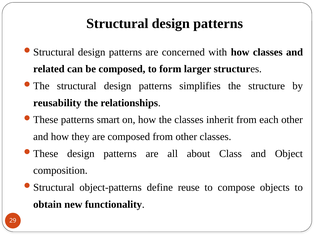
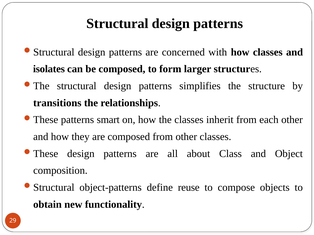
related: related -> isolates
reusability: reusability -> transitions
